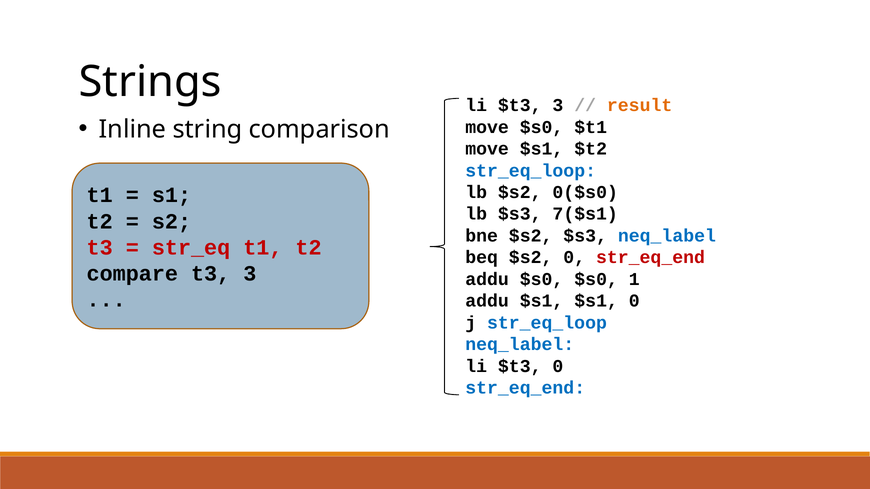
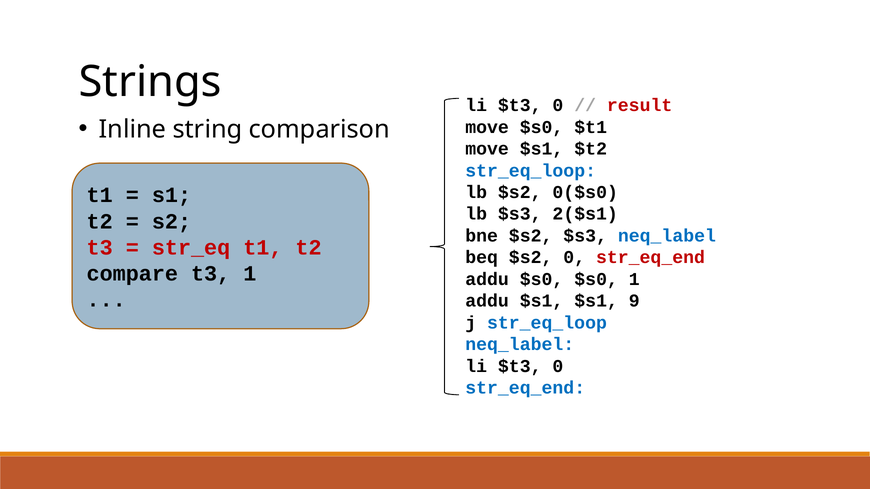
3 at (558, 105): 3 -> 0
result colour: orange -> red
7($s1: 7($s1 -> 2($s1
t3 3: 3 -> 1
$s1 0: 0 -> 9
